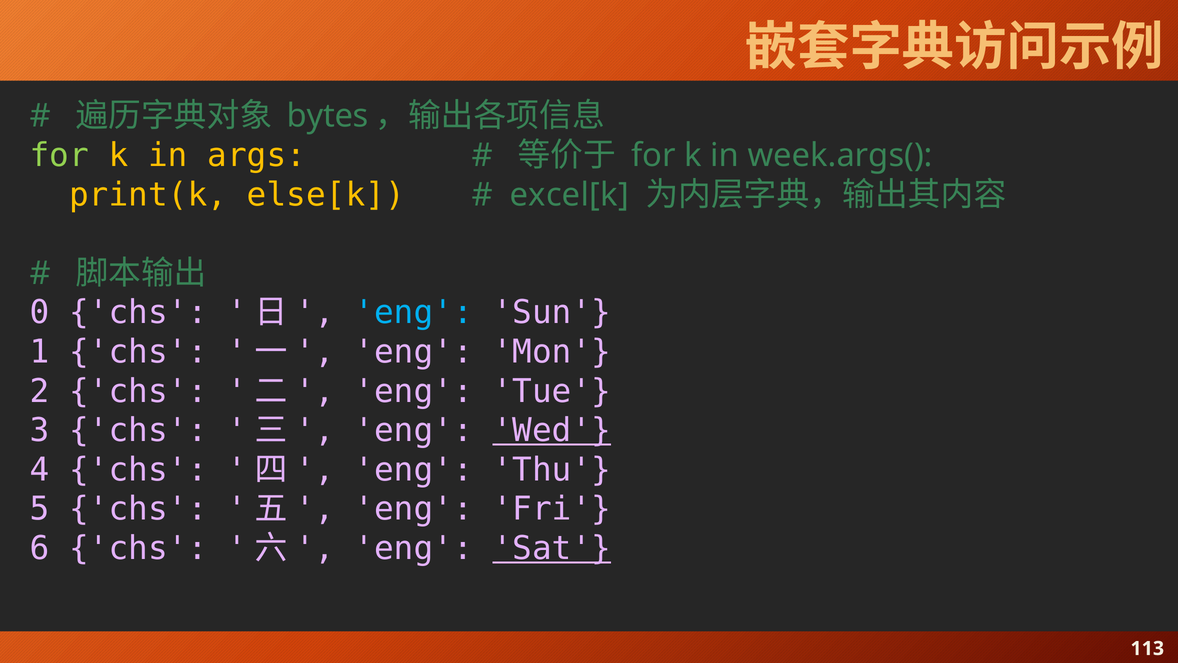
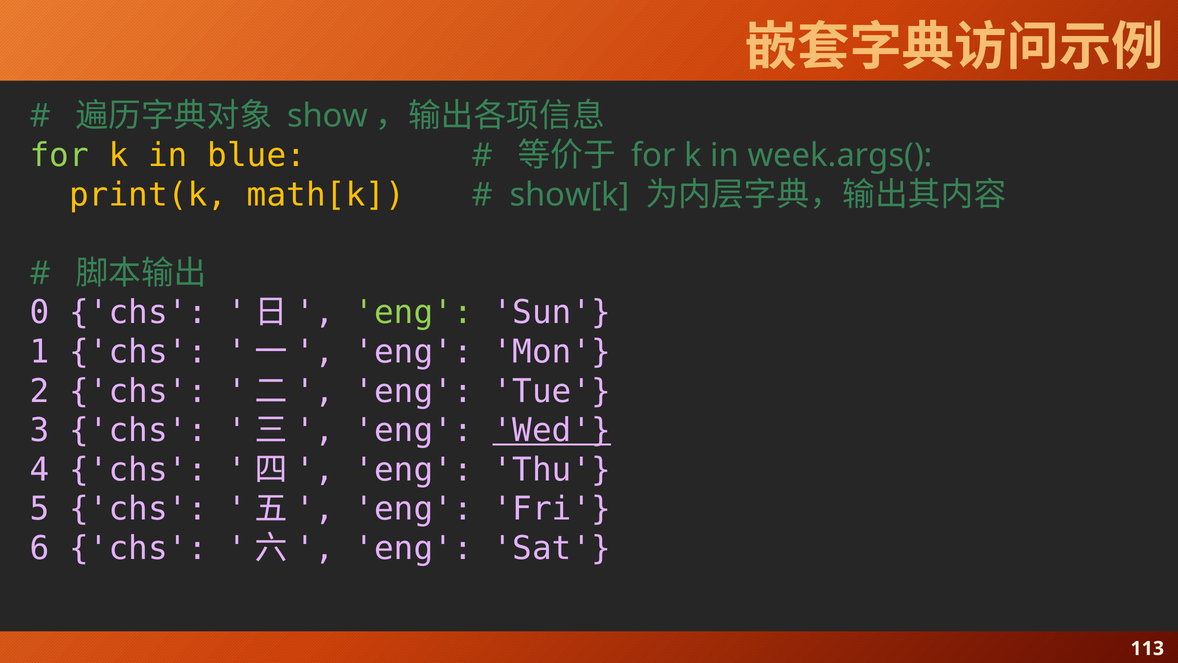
bytes: bytes -> show
args: args -> blue
else[k: else[k -> math[k
excel[k: excel[k -> show[k
eng at (414, 312) colour: light blue -> light green
Sat underline: present -> none
